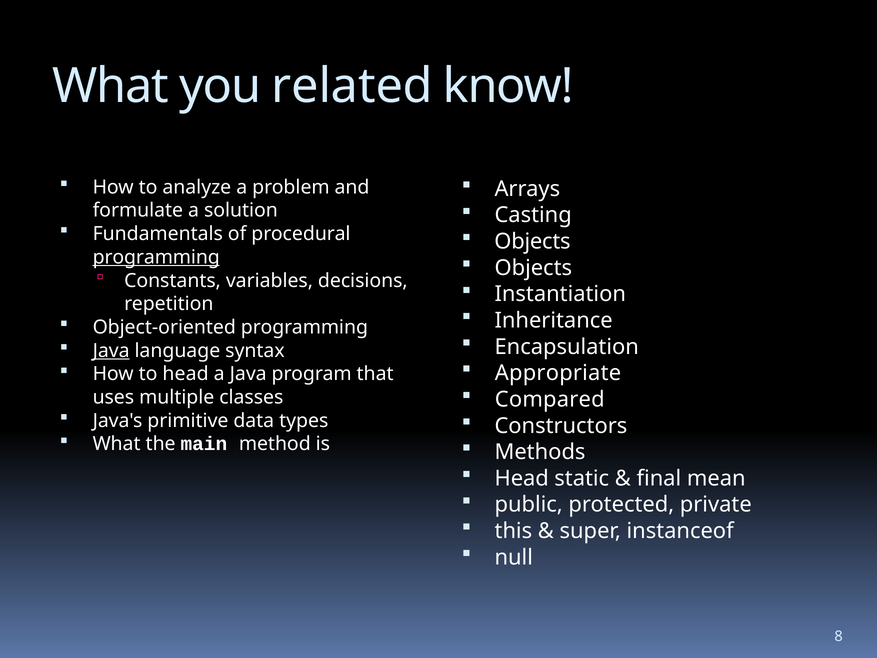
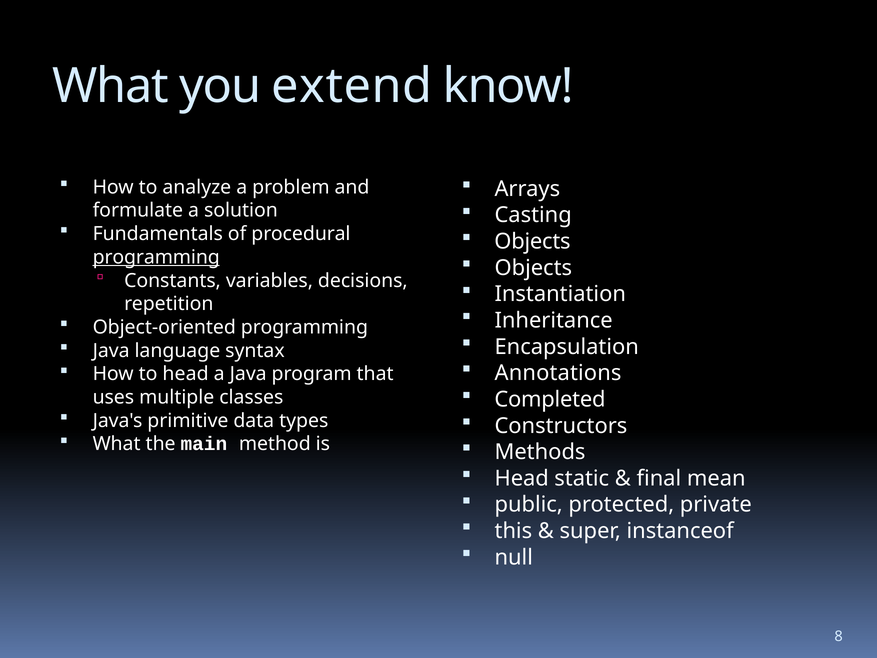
related: related -> extend
Java at (111, 351) underline: present -> none
Appropriate: Appropriate -> Annotations
Compared: Compared -> Completed
